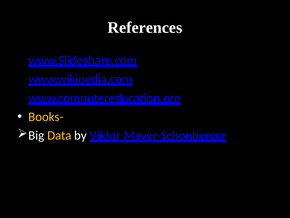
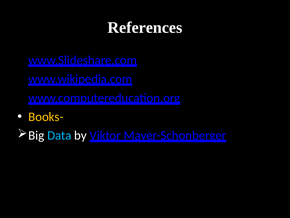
Data colour: yellow -> light blue
